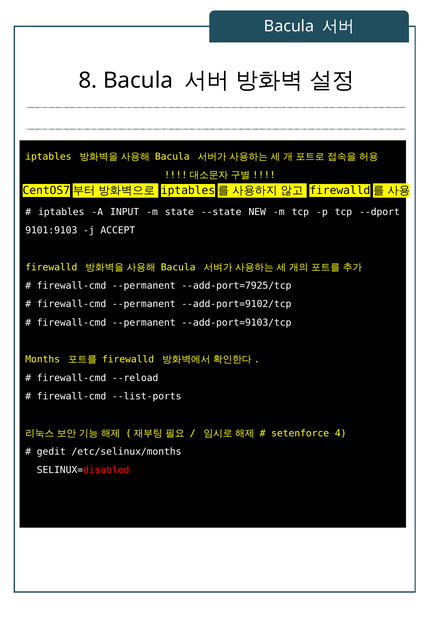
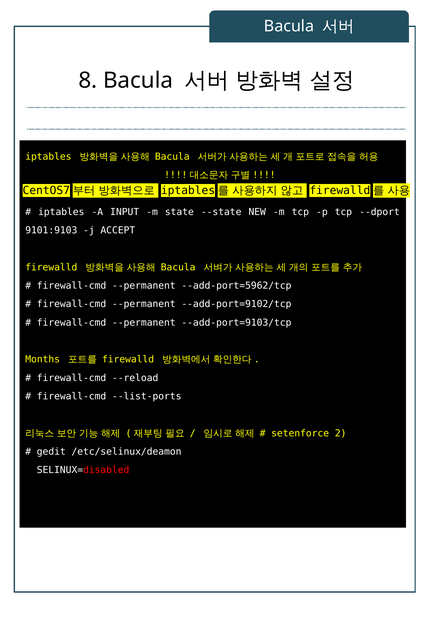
--add-port=7925/tcp: --add-port=7925/tcp -> --add-port=5962/tcp
4: 4 -> 2
/etc/selinux/months: /etc/selinux/months -> /etc/selinux/deamon
